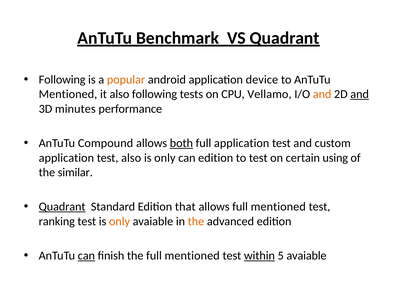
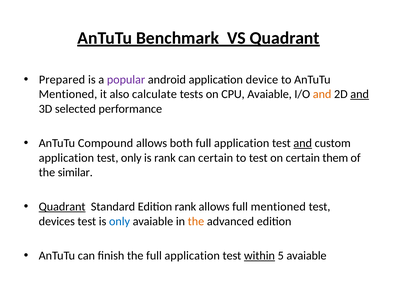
Following at (62, 80): Following -> Prepared
popular colour: orange -> purple
also following: following -> calculate
CPU Vellamo: Vellamo -> Avaiable
minutes: minutes -> selected
both underline: present -> none
and at (303, 143) underline: none -> present
test also: also -> only
only at (165, 158): only -> rank
can edition: edition -> certain
using: using -> them
Edition that: that -> rank
ranking: ranking -> devices
only at (120, 221) colour: orange -> blue
can at (86, 256) underline: present -> none
the full mentioned: mentioned -> application
